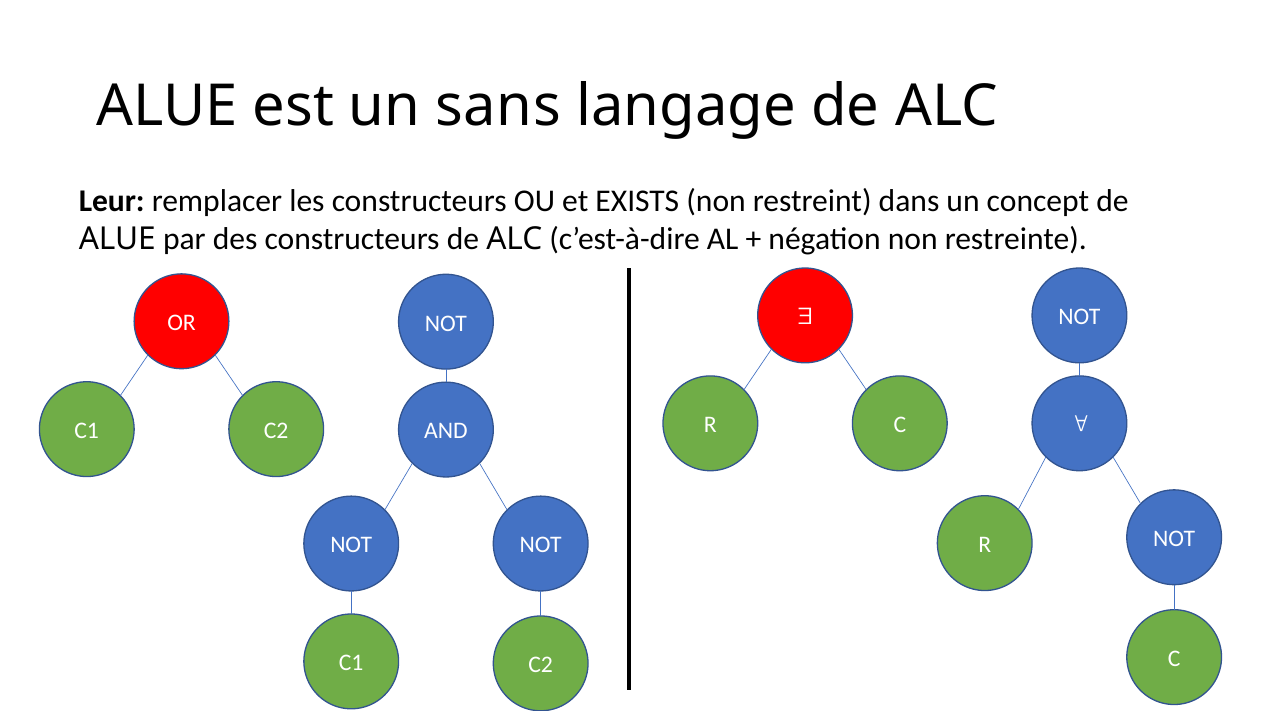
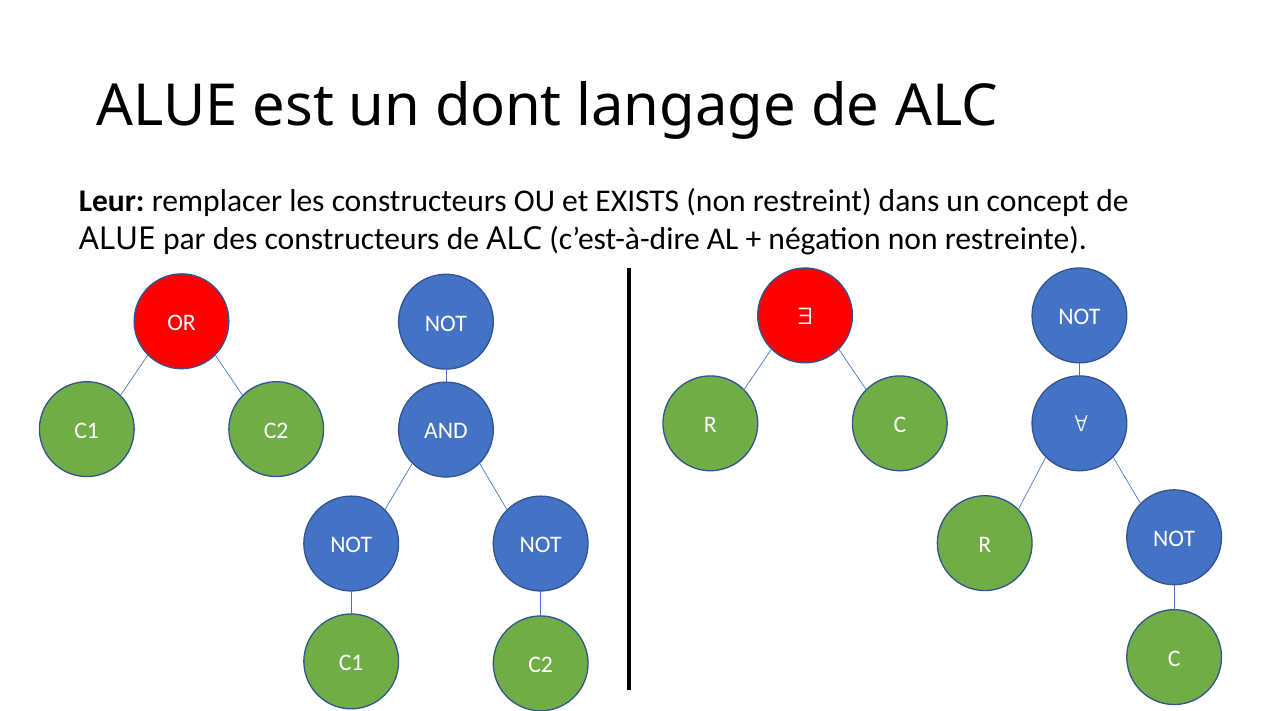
sans: sans -> dont
